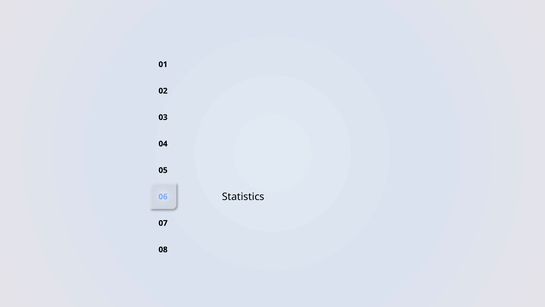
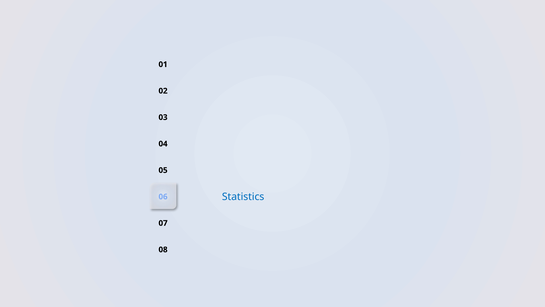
Statistics colour: black -> blue
